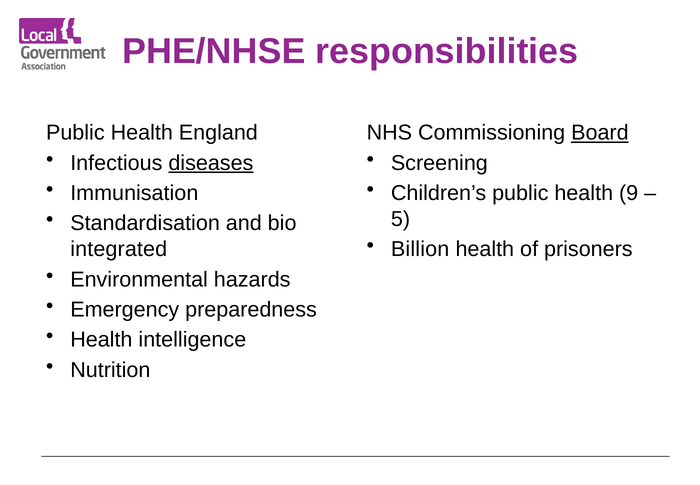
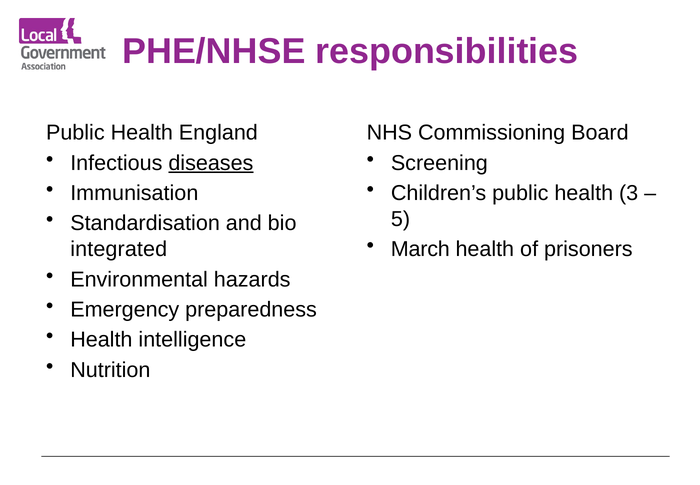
Board underline: present -> none
9: 9 -> 3
Billion: Billion -> March
